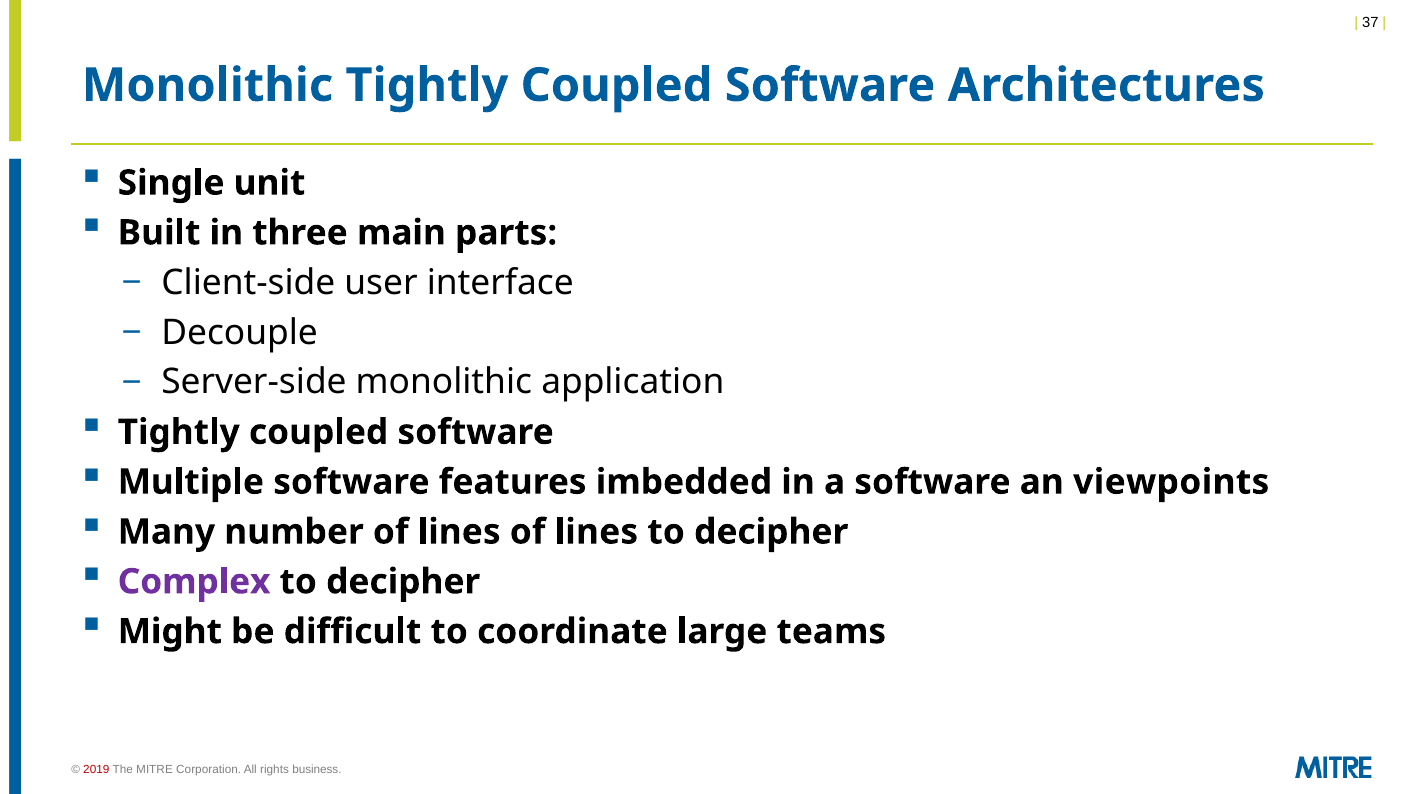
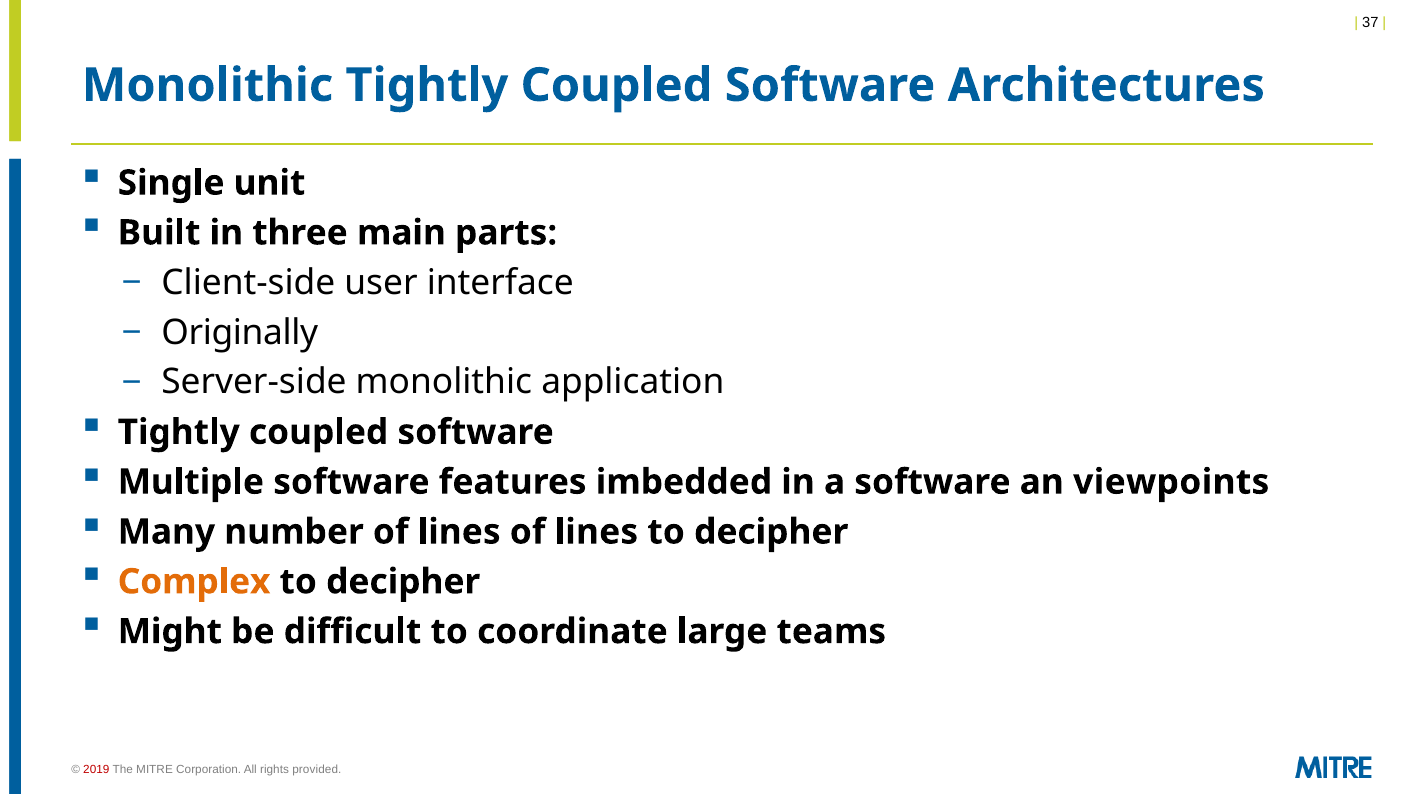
Decouple: Decouple -> Originally
Complex colour: purple -> orange
business: business -> provided
